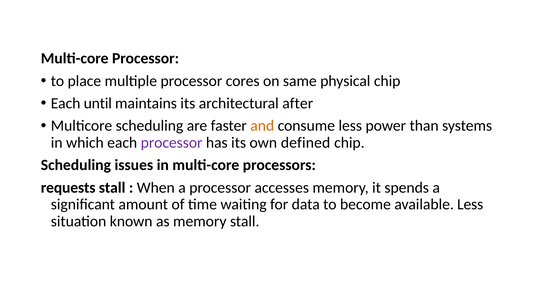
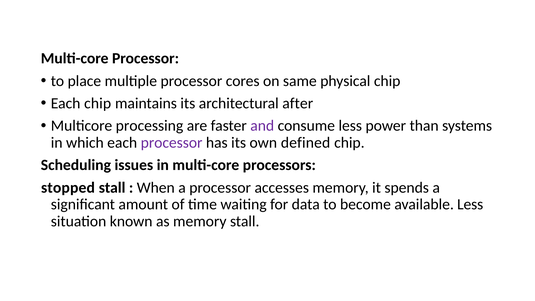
Each until: until -> chip
Multicore scheduling: scheduling -> processing
and colour: orange -> purple
requests: requests -> stopped
